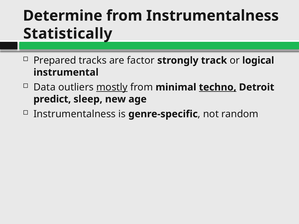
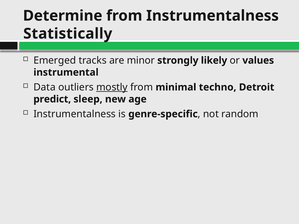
Prepared: Prepared -> Emerged
factor: factor -> minor
track: track -> likely
logical: logical -> values
techno underline: present -> none
